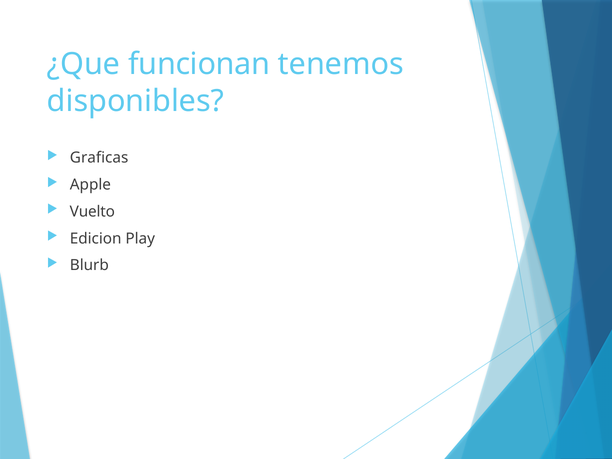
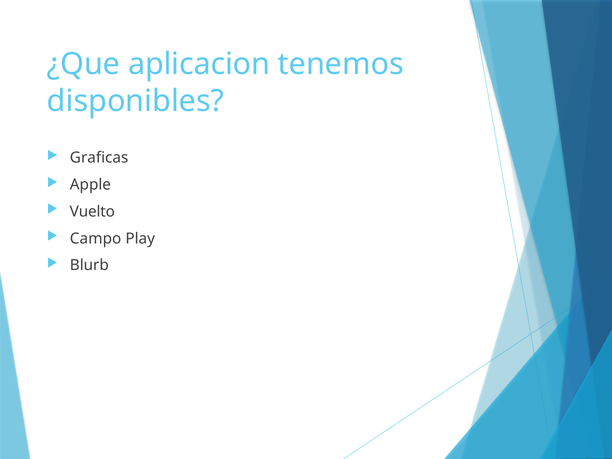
funcionan: funcionan -> aplicacion
Edicion: Edicion -> Campo
